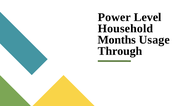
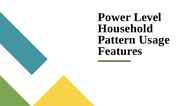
Months: Months -> Pattern
Through: Through -> Features
